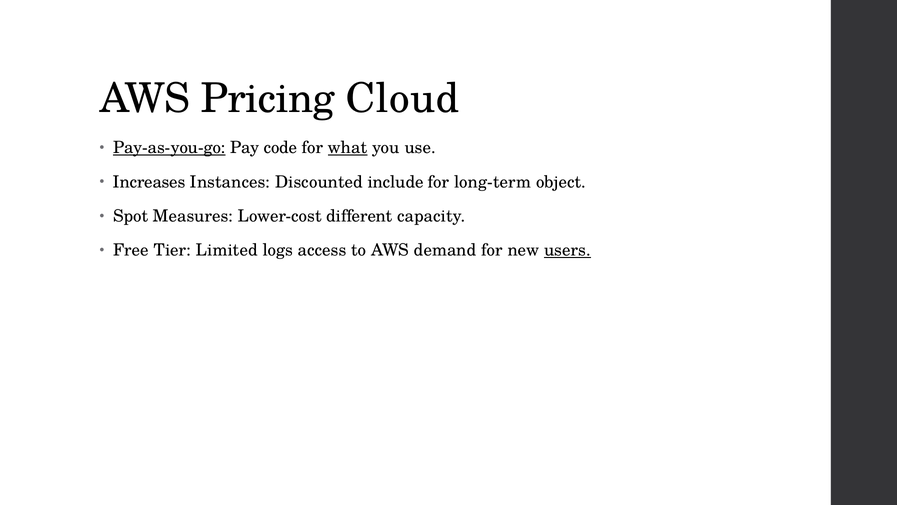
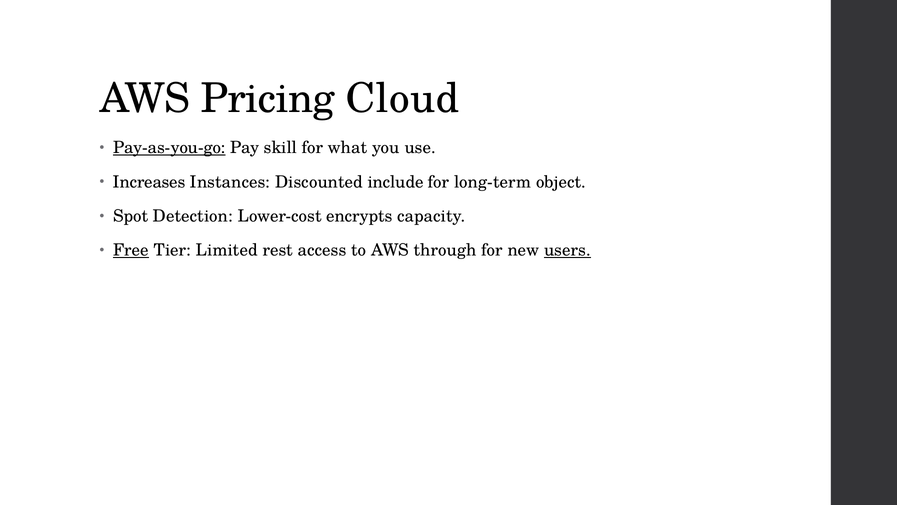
code: code -> skill
what underline: present -> none
Measures: Measures -> Detection
different: different -> encrypts
Free underline: none -> present
logs: logs -> rest
demand: demand -> through
